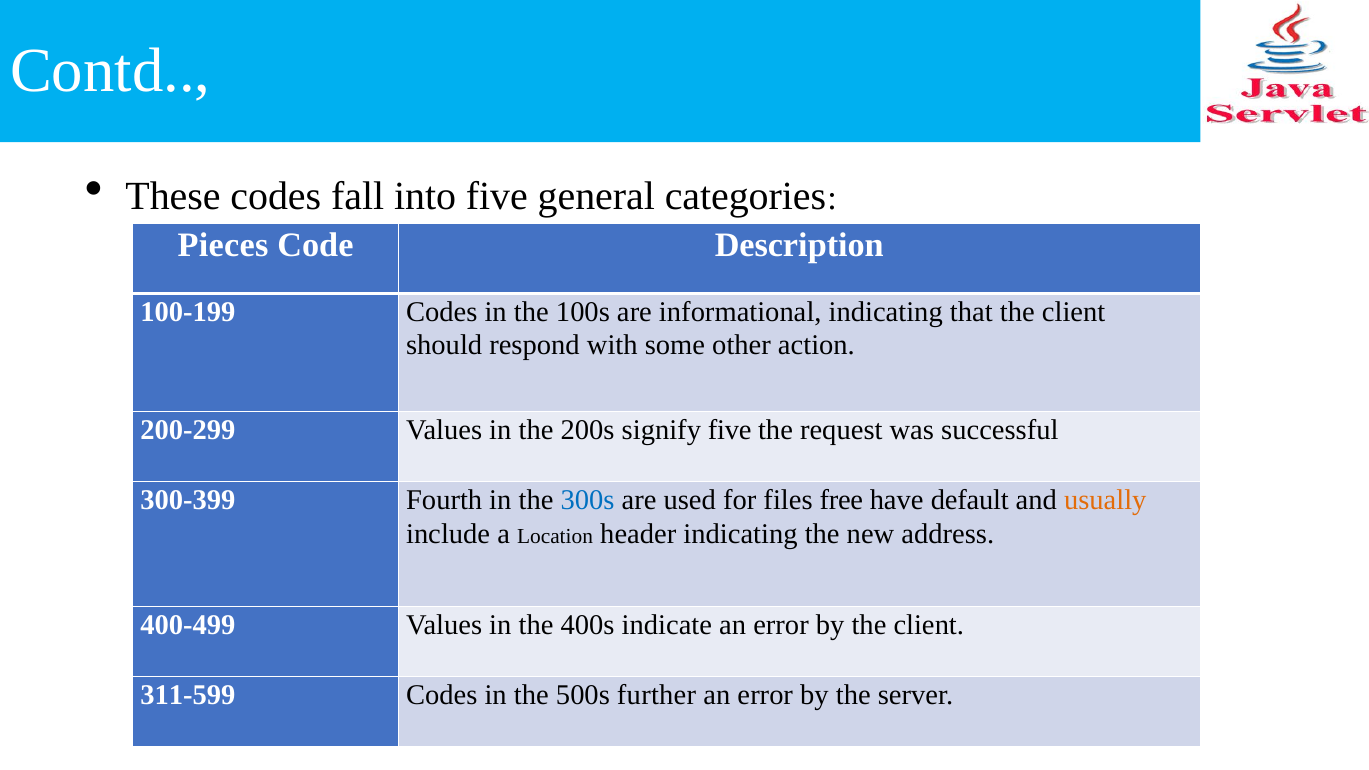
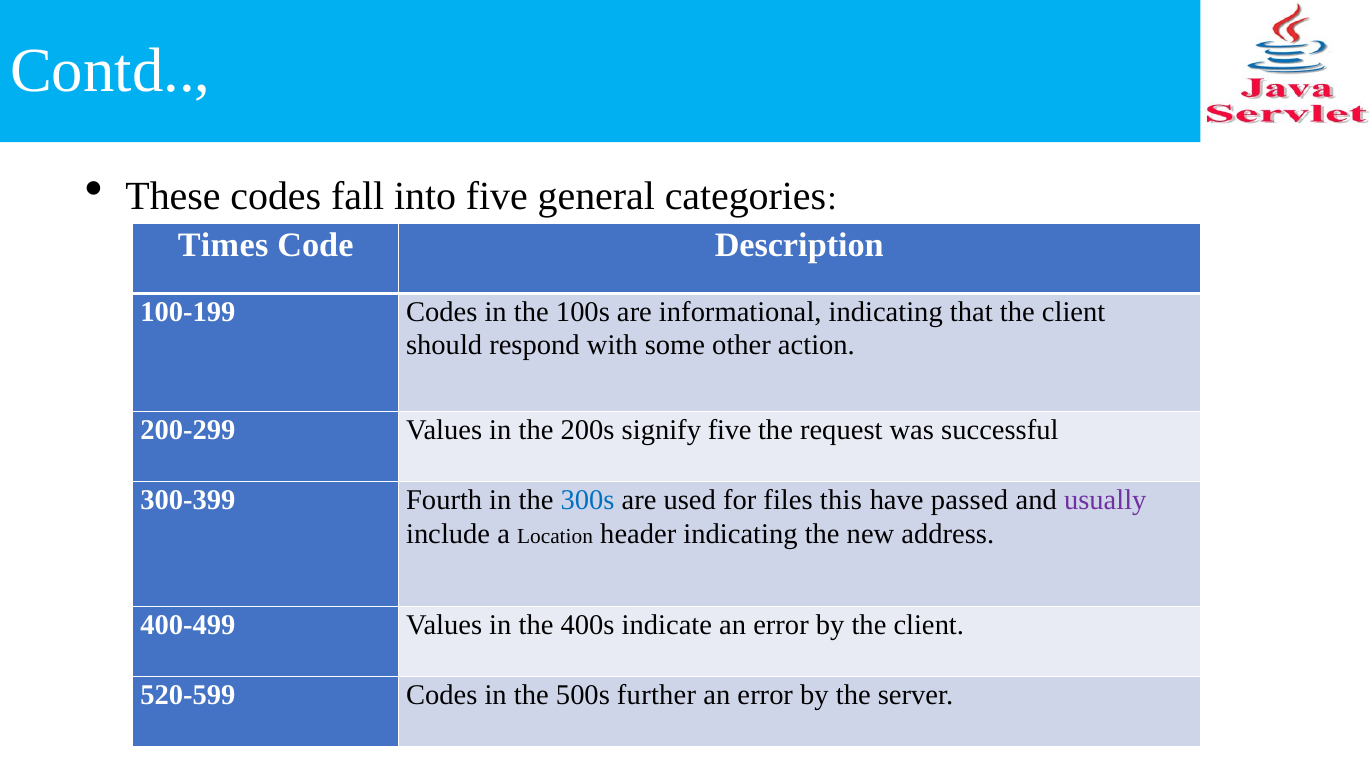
Pieces: Pieces -> Times
free: free -> this
default: default -> passed
usually colour: orange -> purple
311-599: 311-599 -> 520-599
